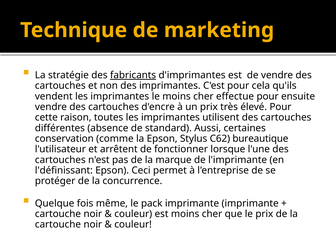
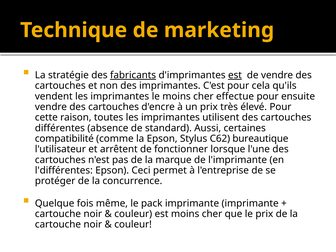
est at (235, 75) underline: none -> present
conservation: conservation -> compatibilité
l'définissant: l'définissant -> l'différentes
